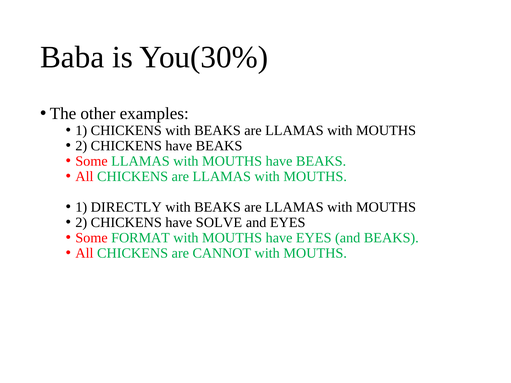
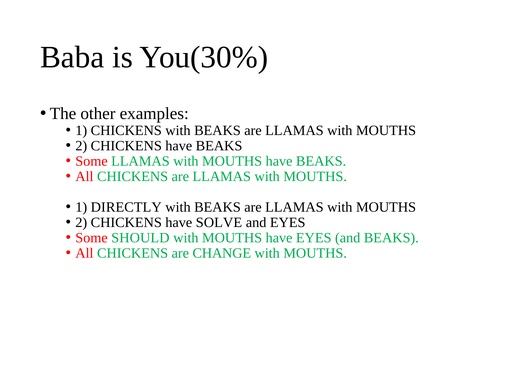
FORMAT: FORMAT -> SHOULD
CANNOT: CANNOT -> CHANGE
